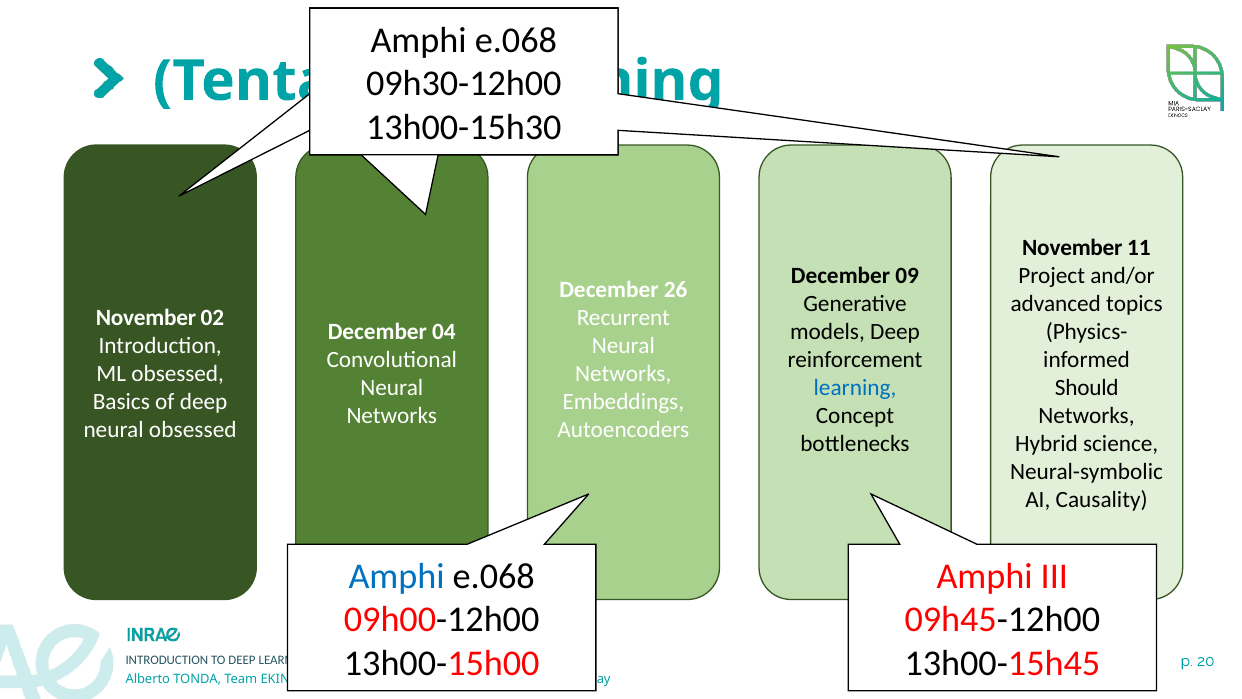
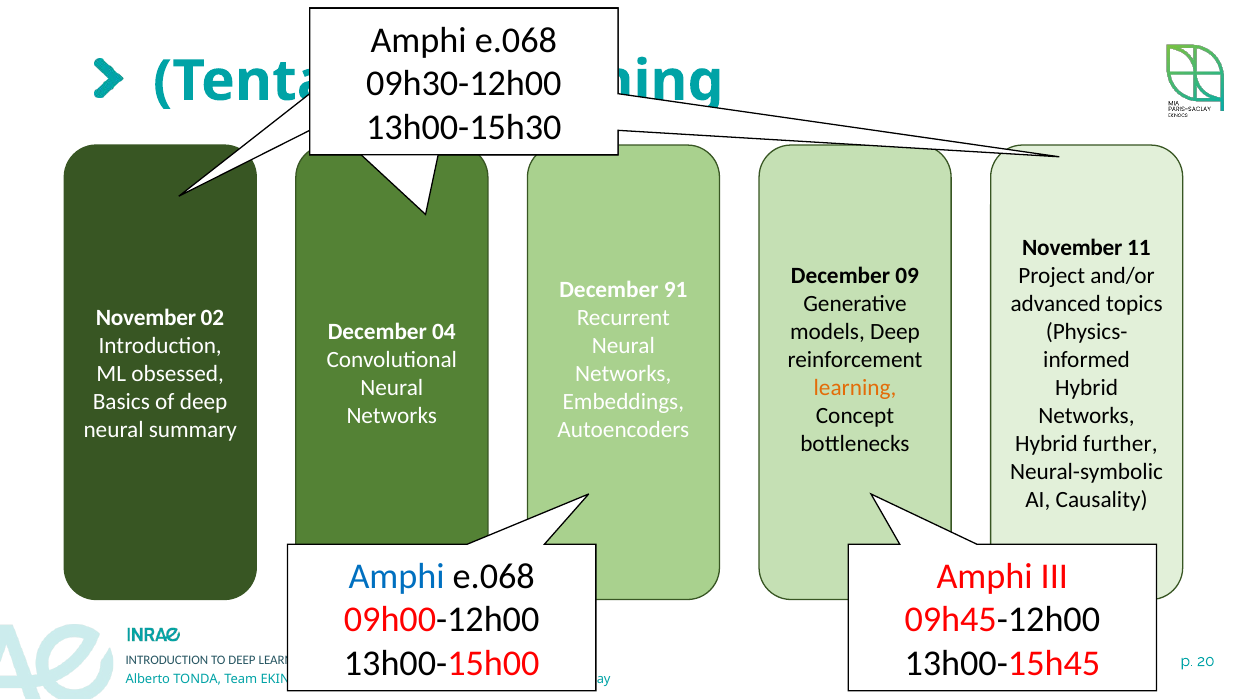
26: 26 -> 91
learning at (855, 388) colour: blue -> orange
Should at (1087, 388): Should -> Hybrid
neural obsessed: obsessed -> summary
science: science -> further
